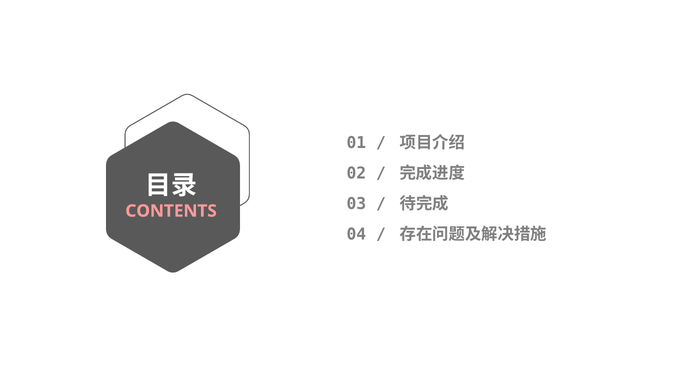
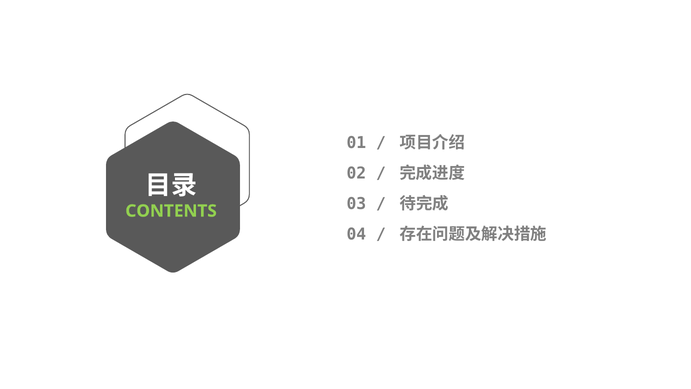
CONTENTS colour: pink -> light green
